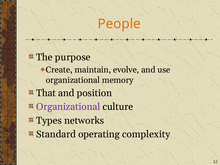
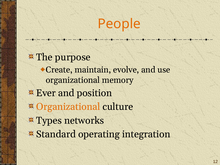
That: That -> Ever
Organizational at (68, 107) colour: purple -> orange
complexity: complexity -> integration
